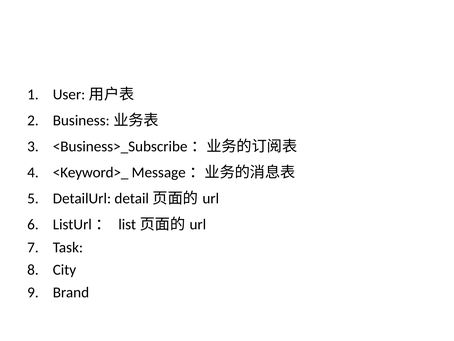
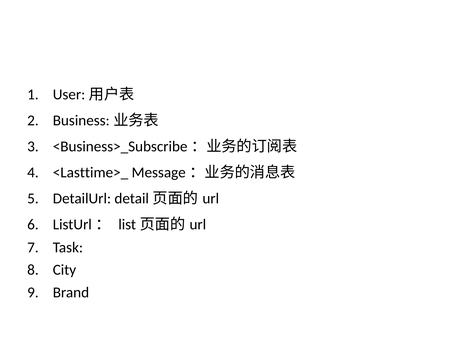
<Keyword>_: <Keyword>_ -> <Lasttime>_
